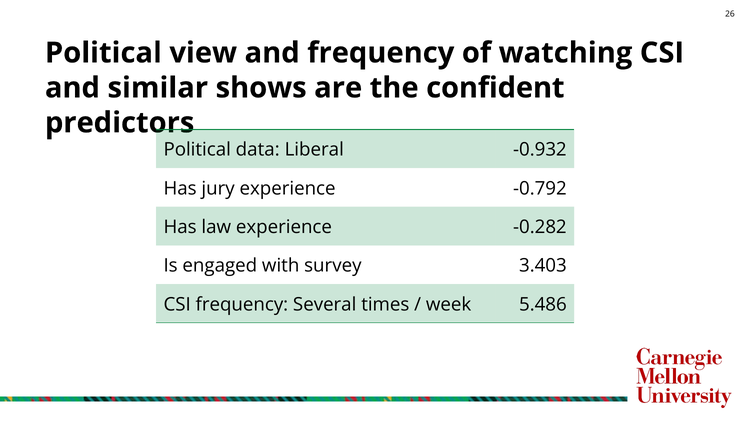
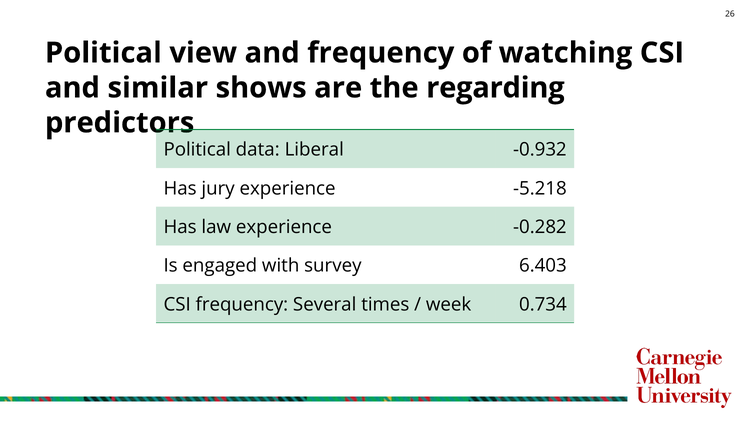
confident: confident -> regarding
-0.792: -0.792 -> -5.218
3.403: 3.403 -> 6.403
5.486: 5.486 -> 0.734
